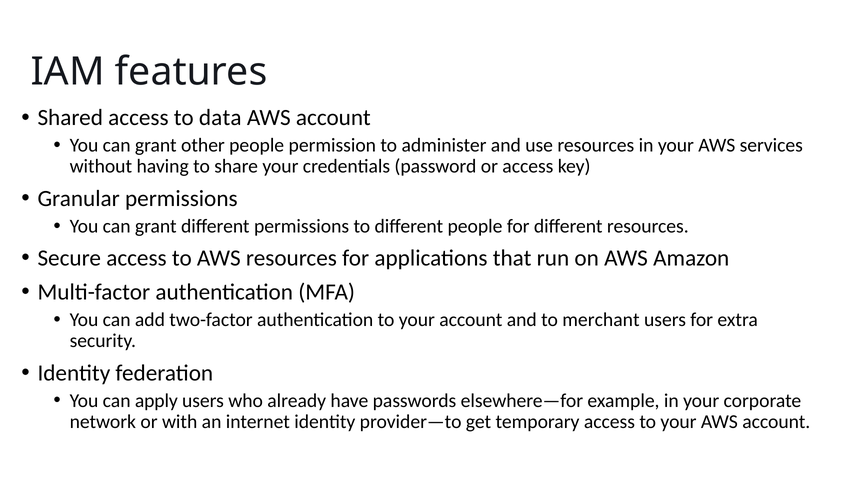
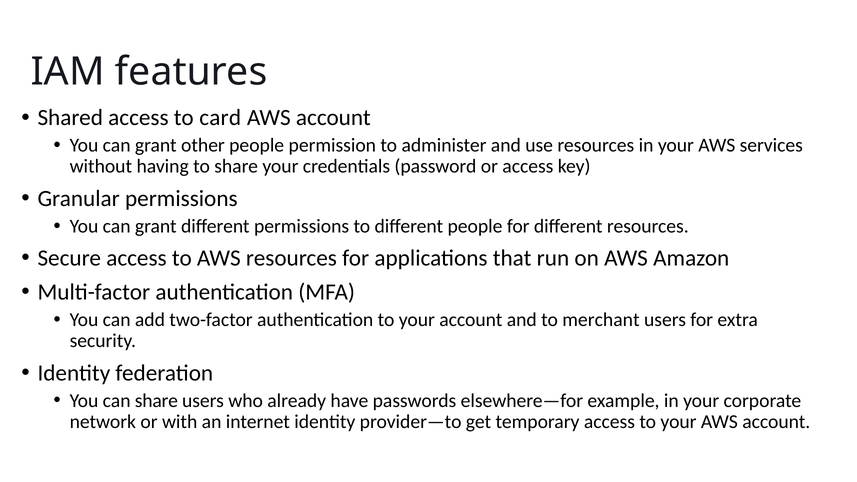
data: data -> card
can apply: apply -> share
